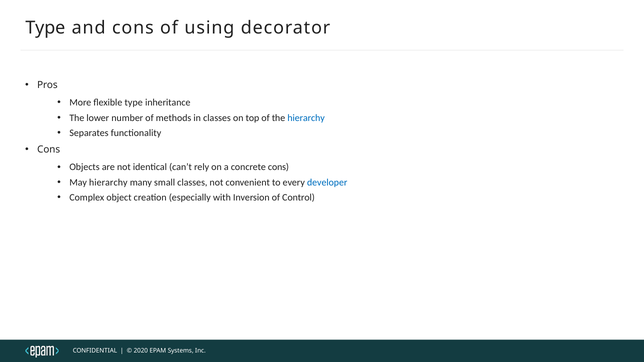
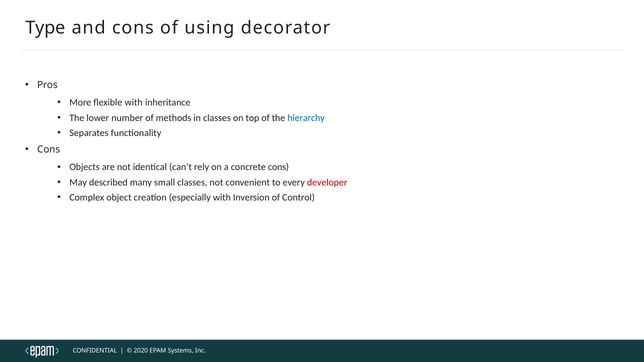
flexible type: type -> with
May hierarchy: hierarchy -> described
developer colour: blue -> red
